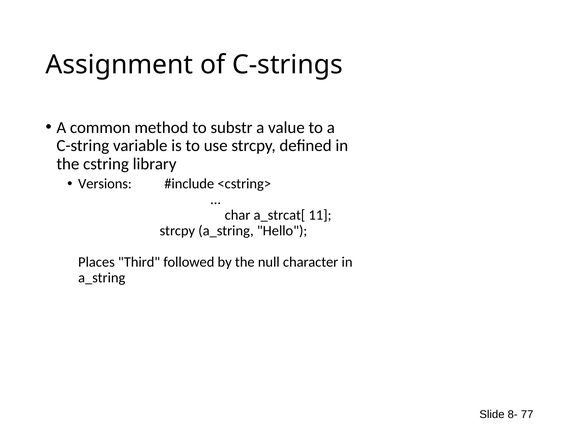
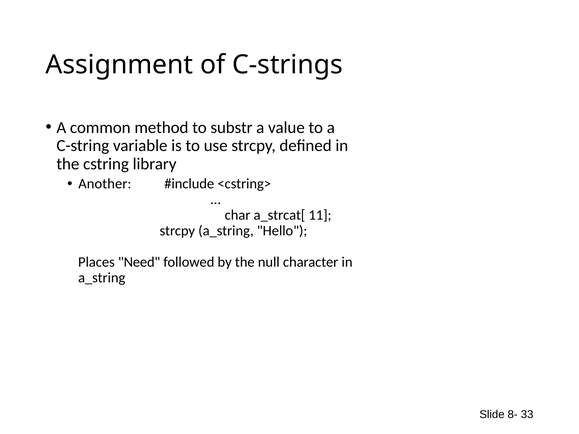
Versions: Versions -> Another
Third: Third -> Need
77: 77 -> 33
